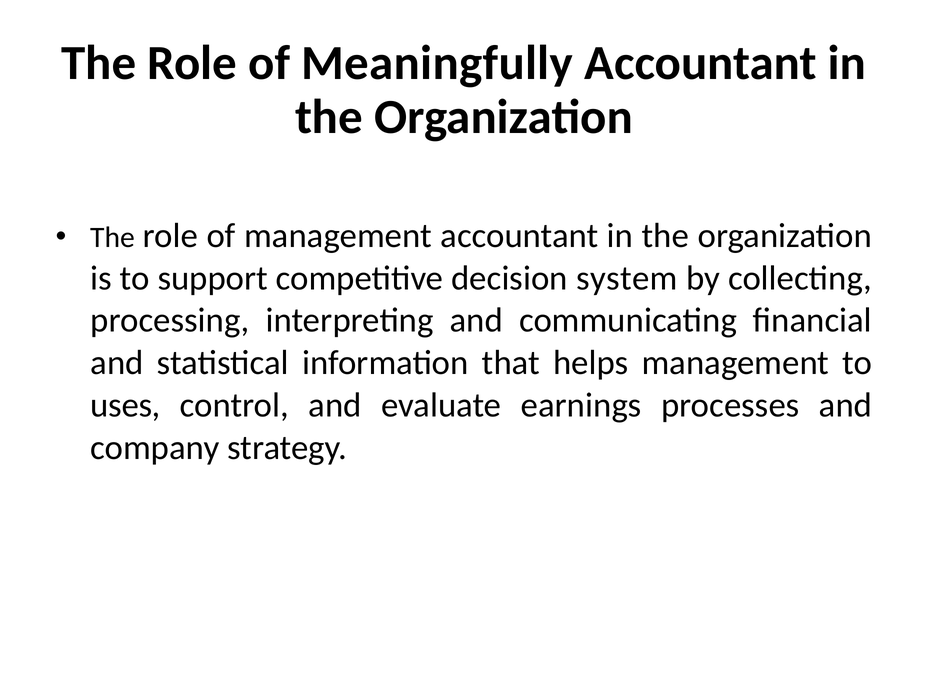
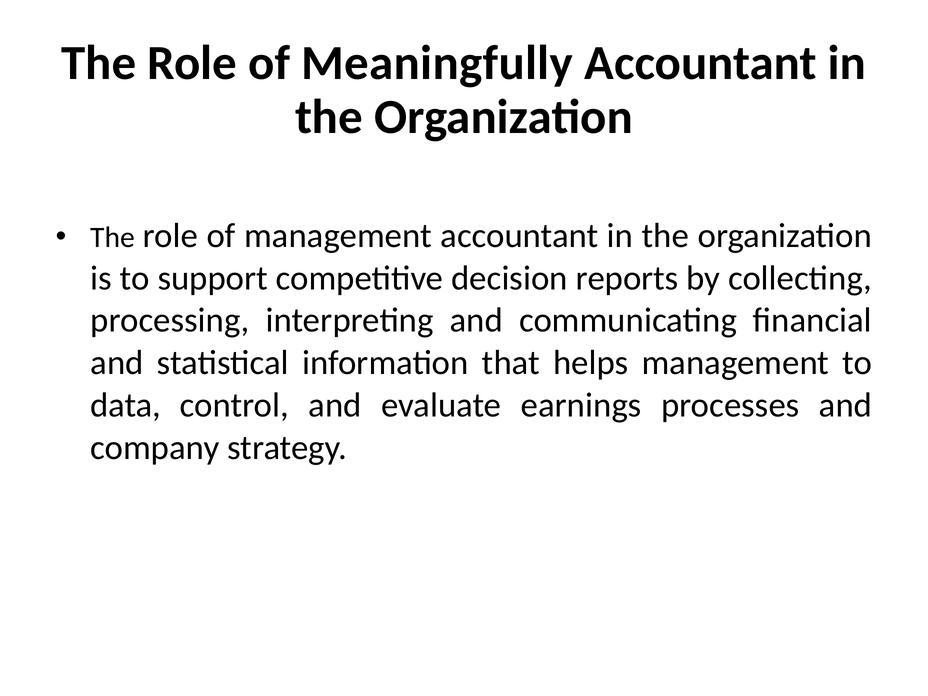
system: system -> reports
uses: uses -> data
